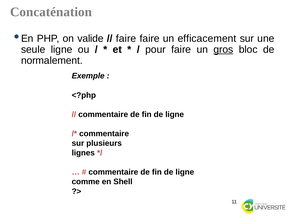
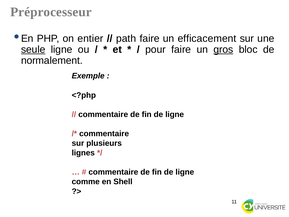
Concaténation: Concaténation -> Préprocesseur
valide: valide -> entier
faire at (126, 38): faire -> path
seule underline: none -> present
